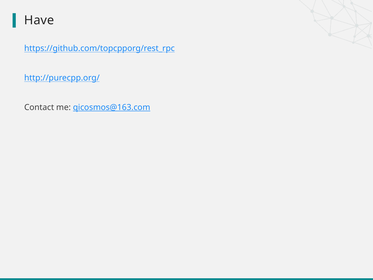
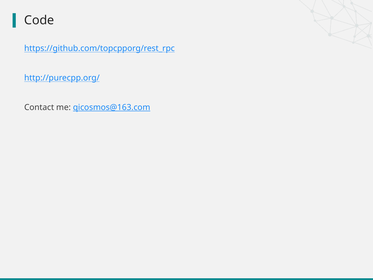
Have: Have -> Code
